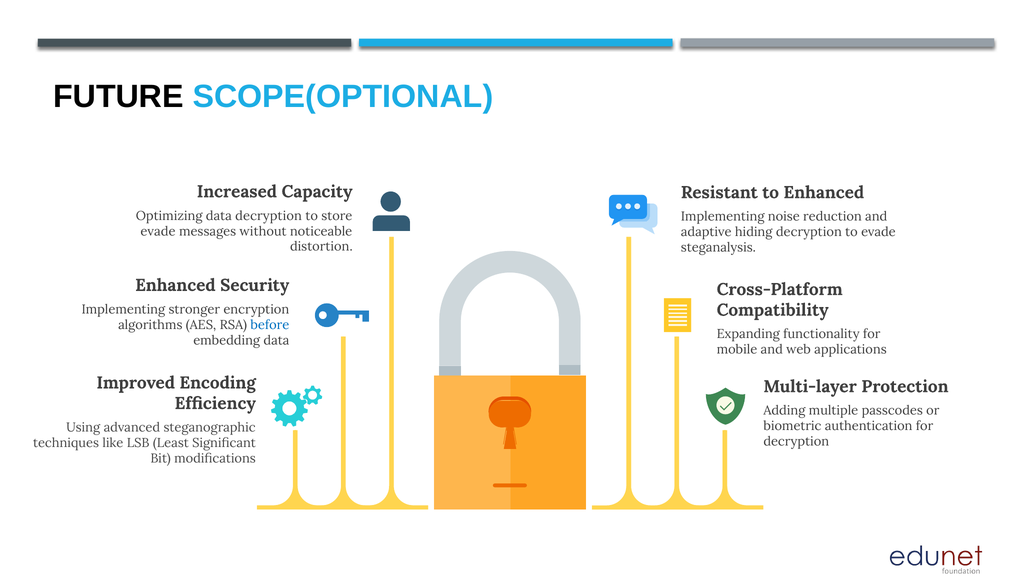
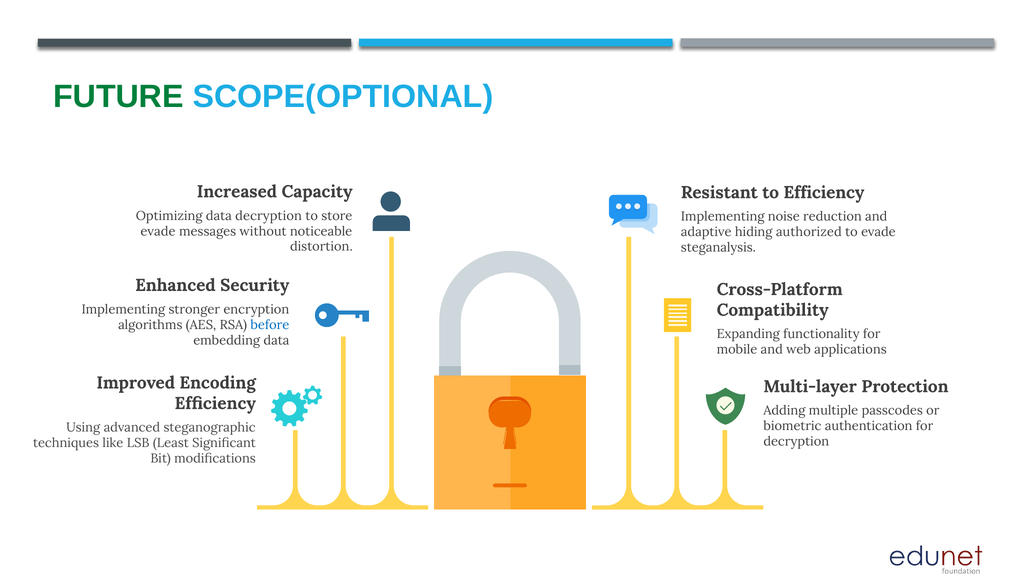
FUTURE colour: black -> green
to Enhanced: Enhanced -> Efficiency
hiding decryption: decryption -> authorized
